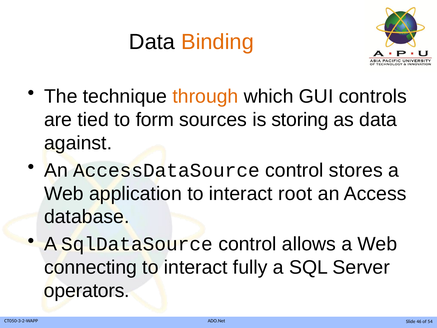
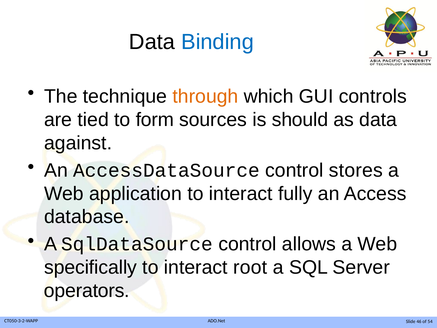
Binding colour: orange -> blue
storing: storing -> should
root: root -> fully
connecting: connecting -> specifically
fully: fully -> root
